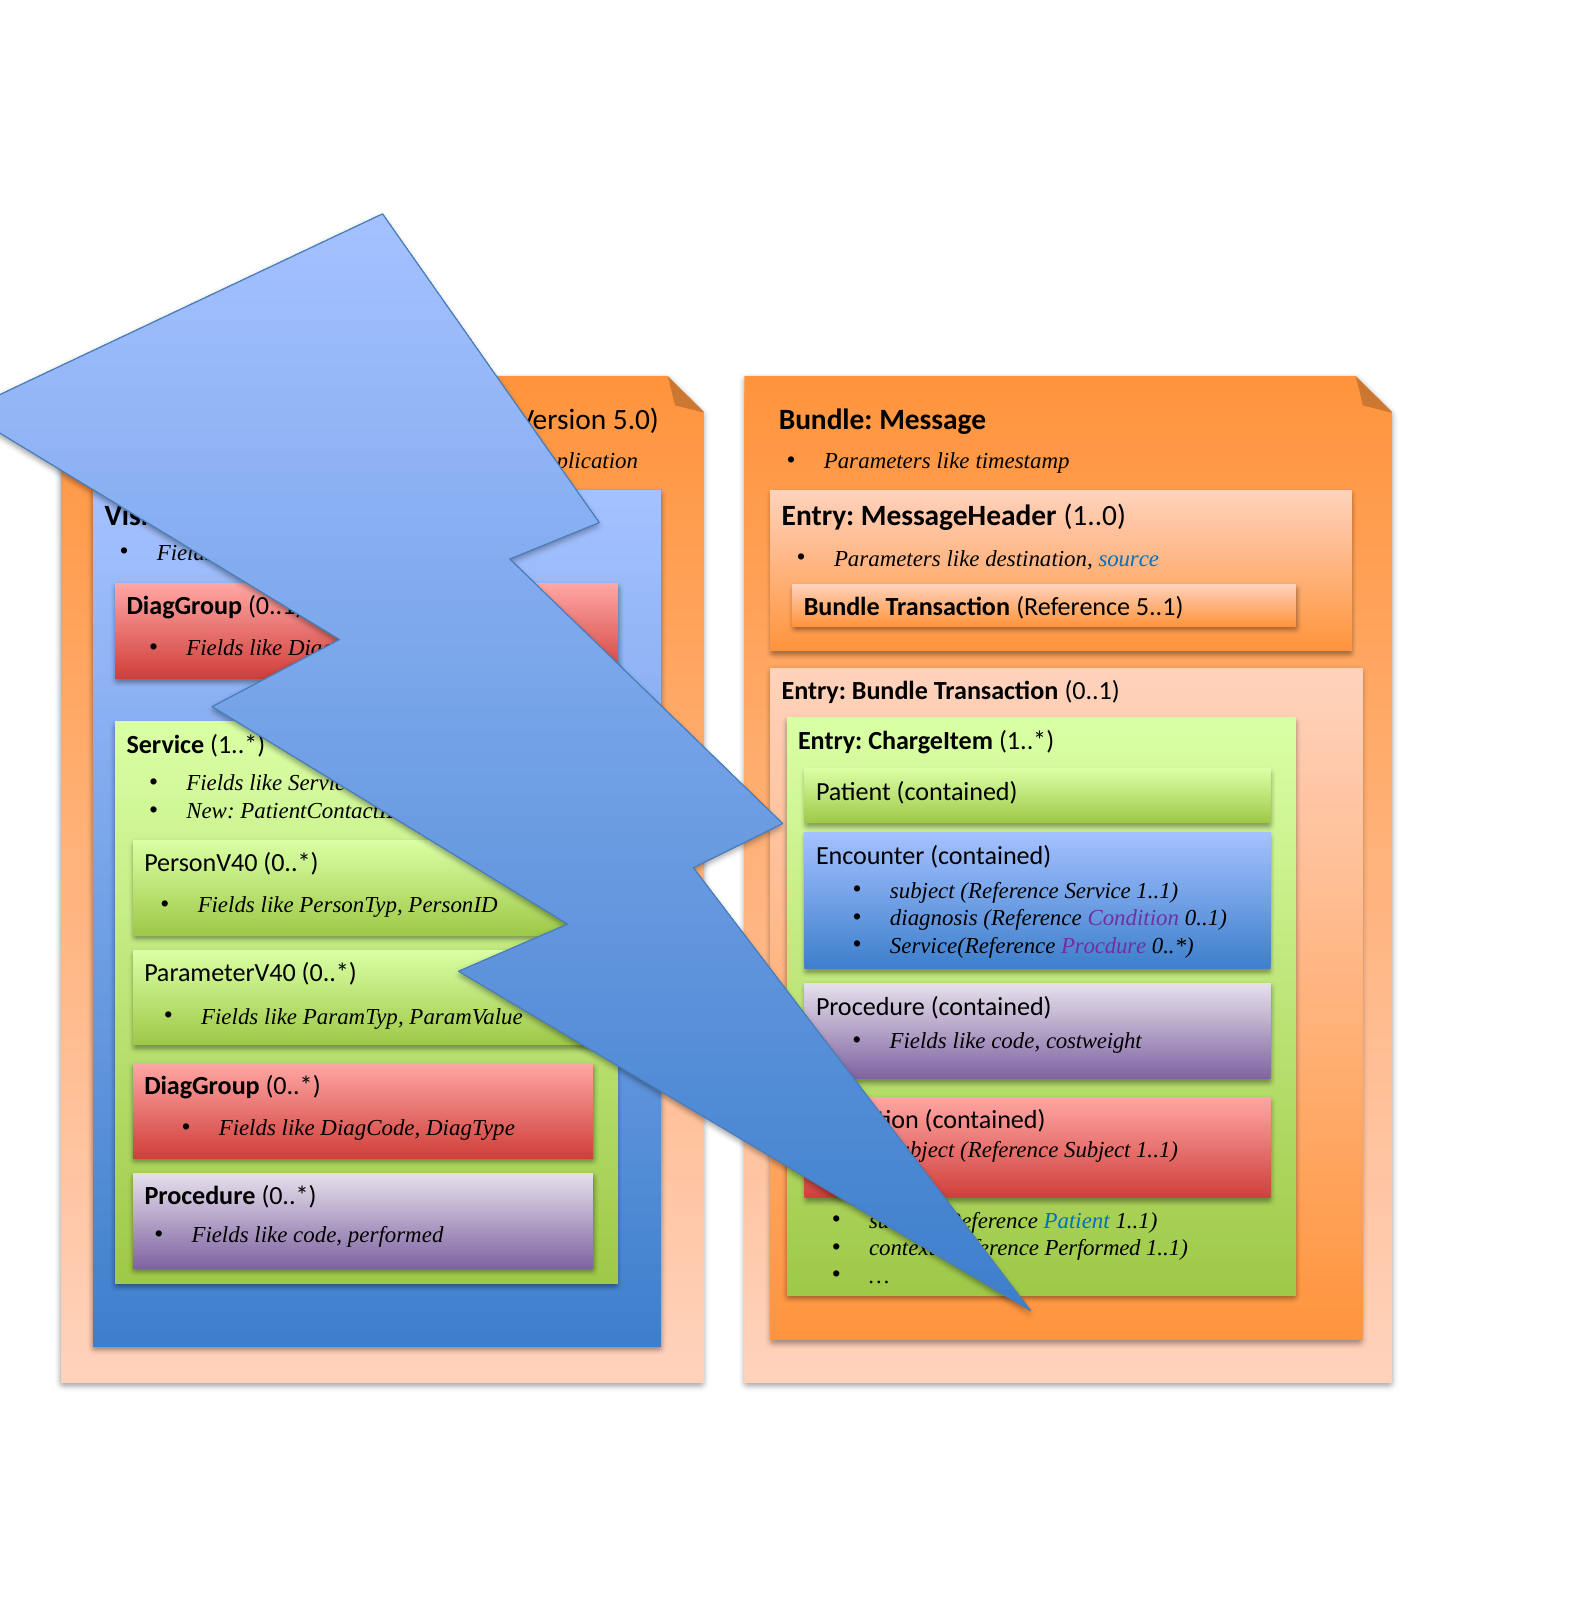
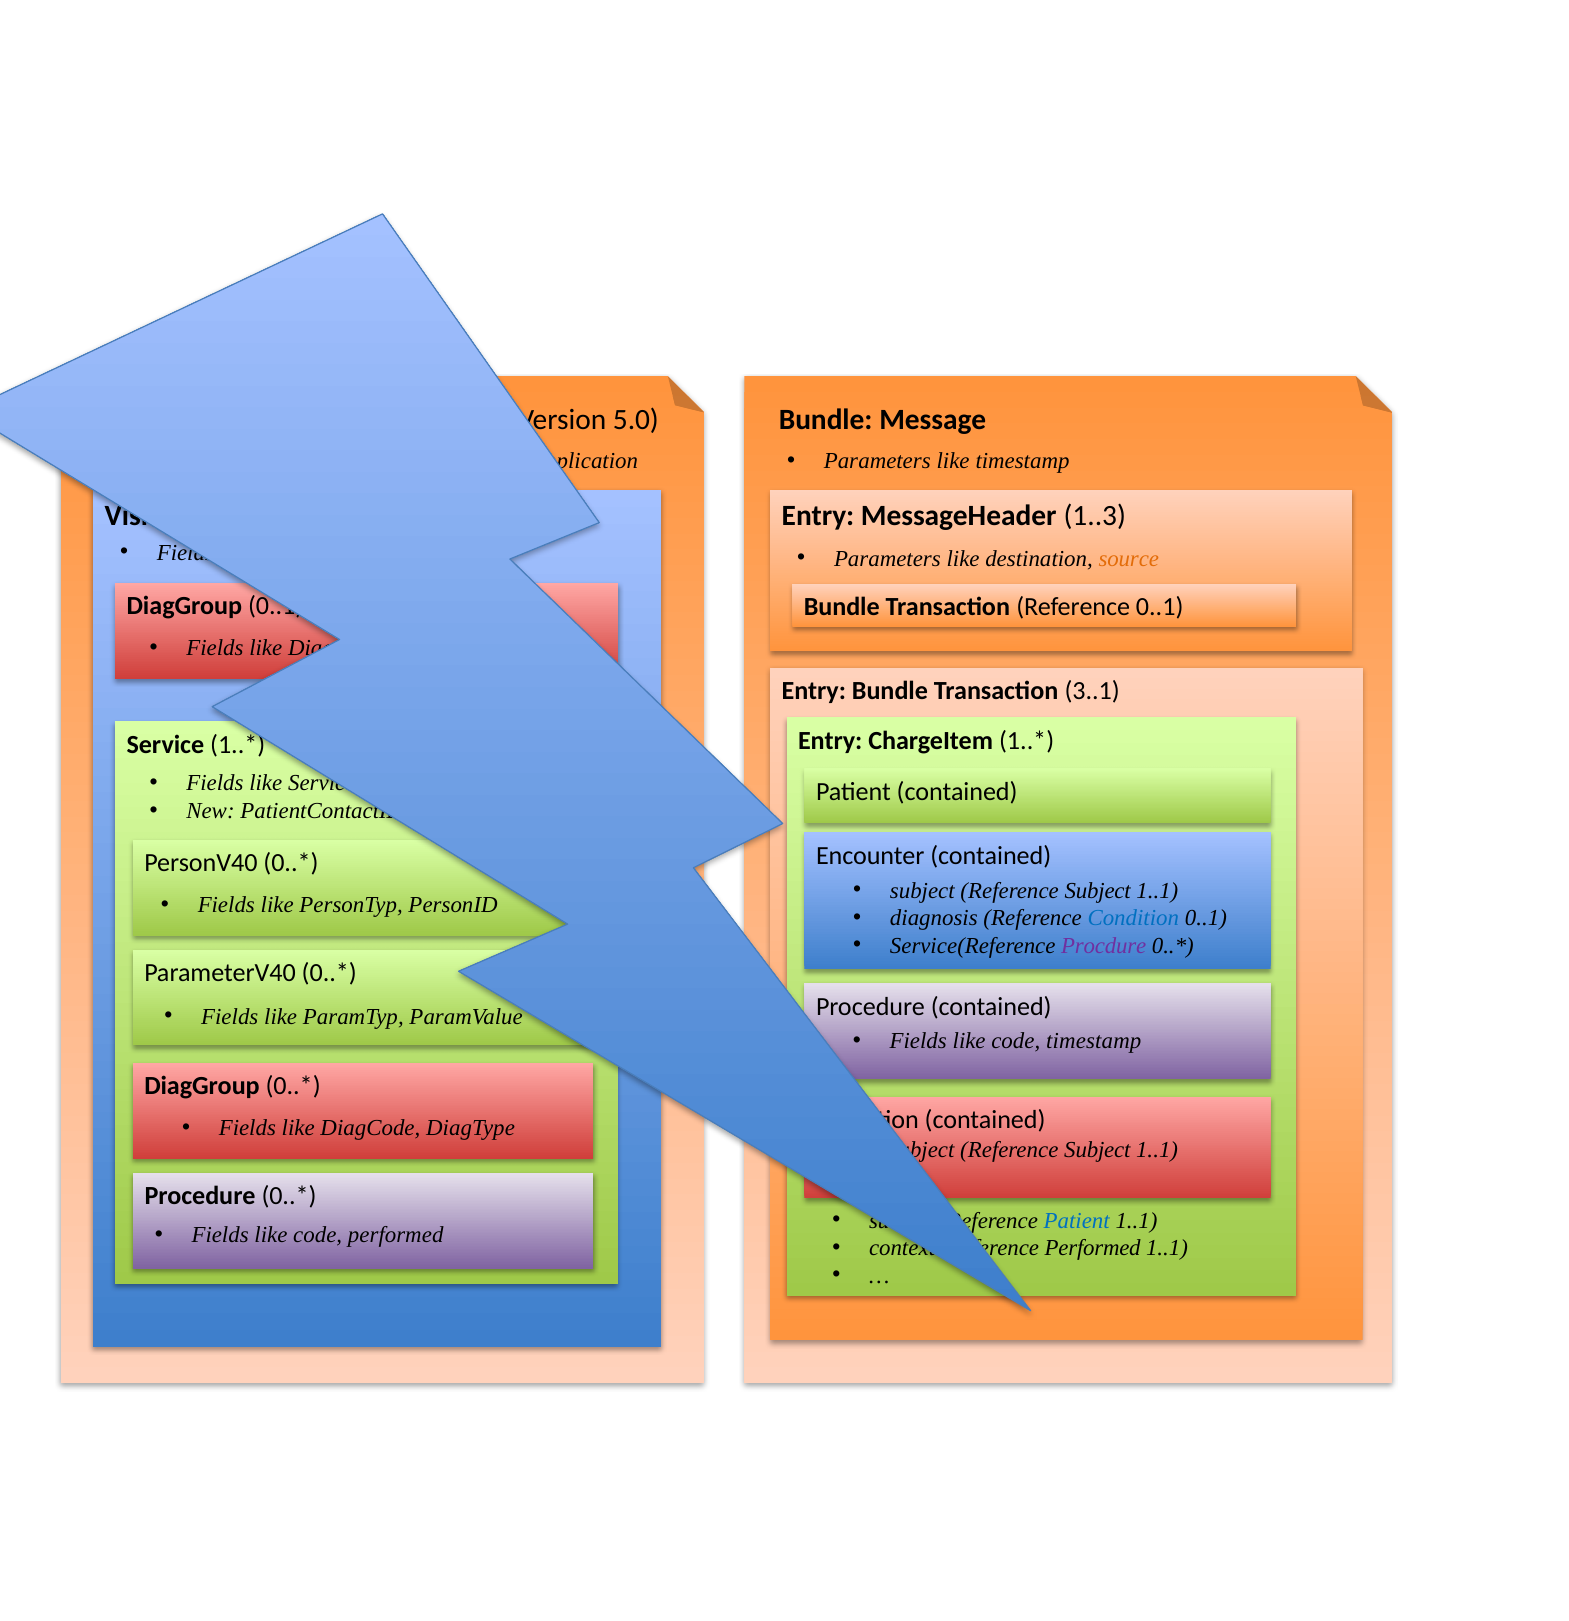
1..0: 1..0 -> 1..3
source colour: blue -> orange
5..1 at (1160, 607): 5..1 -> 0..1
0..1 at (1092, 691): 0..1 -> 3..1
Service at (1098, 891): Service -> Subject
Condition at (1133, 918) colour: purple -> blue
costweight at (1094, 1042): costweight -> timestamp
